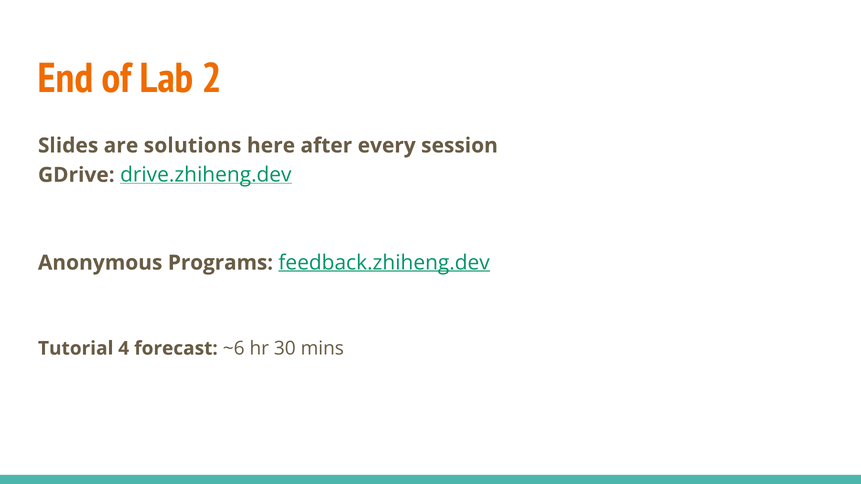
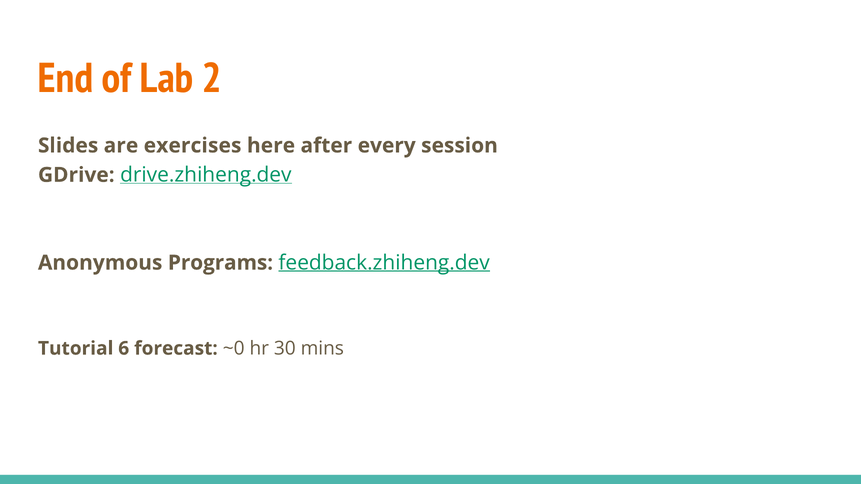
solutions: solutions -> exercises
4: 4 -> 6
~6: ~6 -> ~0
